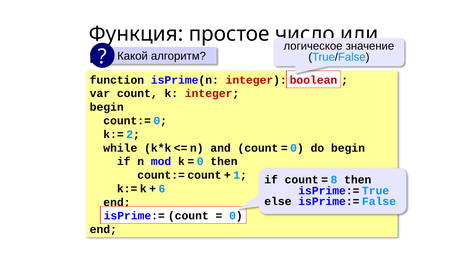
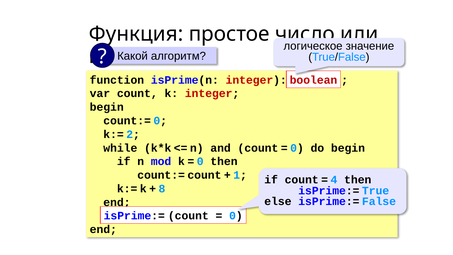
8: 8 -> 4
6: 6 -> 8
